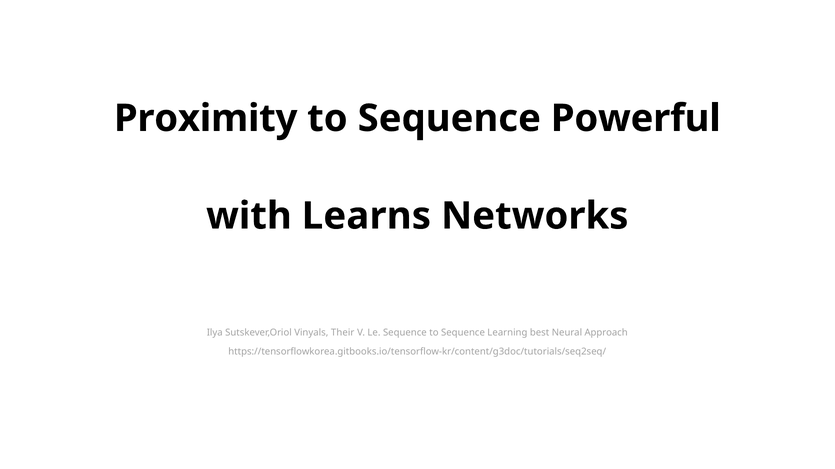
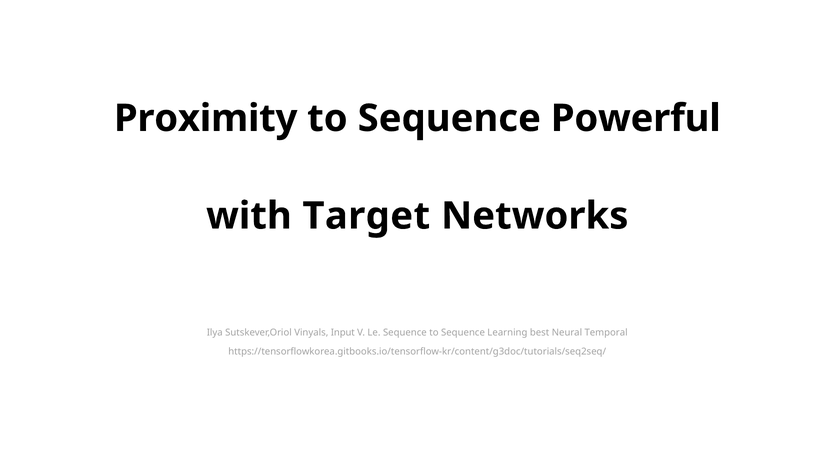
Learns: Learns -> Target
Their: Their -> Input
Approach: Approach -> Temporal
